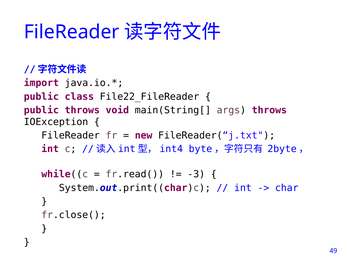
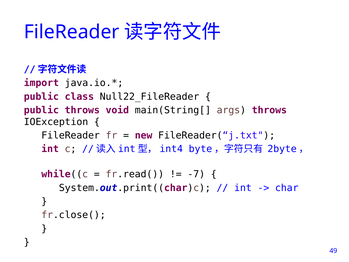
File22_FileReader: File22_FileReader -> Null22_FileReader
-3: -3 -> -7
